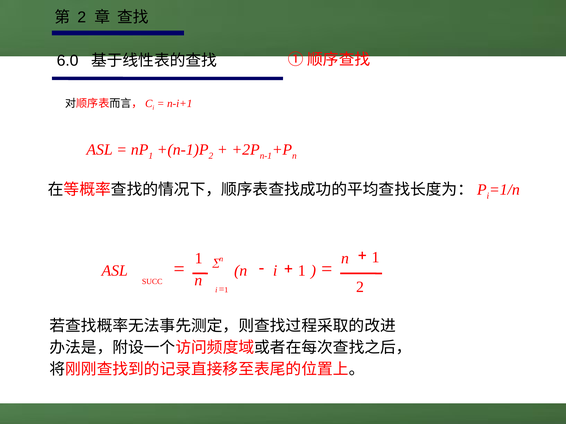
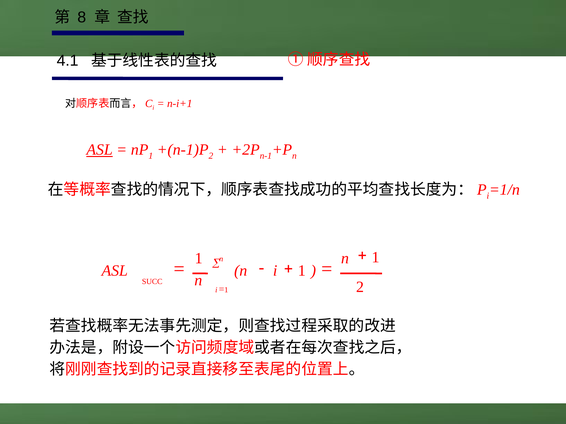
2 at (82, 17): 2 -> 8
6.0: 6.0 -> 4.1
ASL at (100, 150) underline: none -> present
